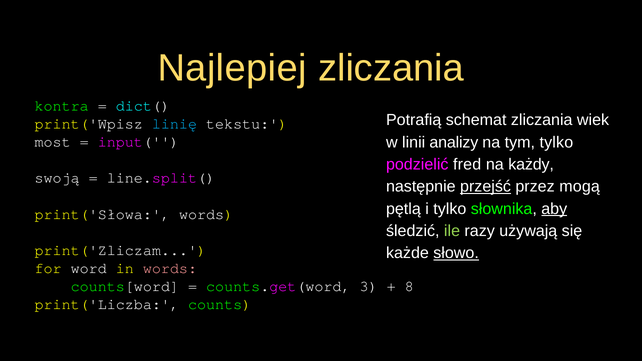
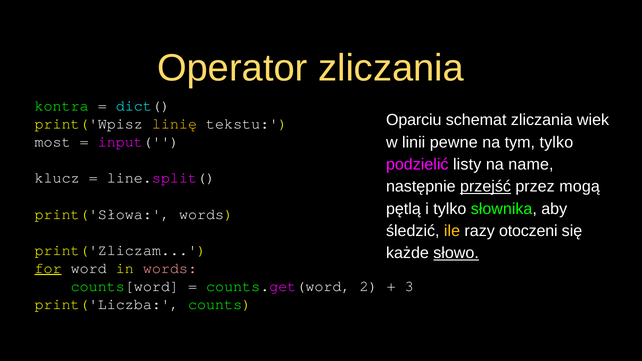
Najlepiej: Najlepiej -> Operator
Potrafią: Potrafią -> Oparciu
linię colour: light blue -> yellow
analizy: analizy -> pewne
fred: fred -> listy
każdy: każdy -> name
swoją: swoją -> klucz
aby underline: present -> none
ile colour: light green -> yellow
używają: używają -> otoczeni
for underline: none -> present
3: 3 -> 2
8: 8 -> 3
